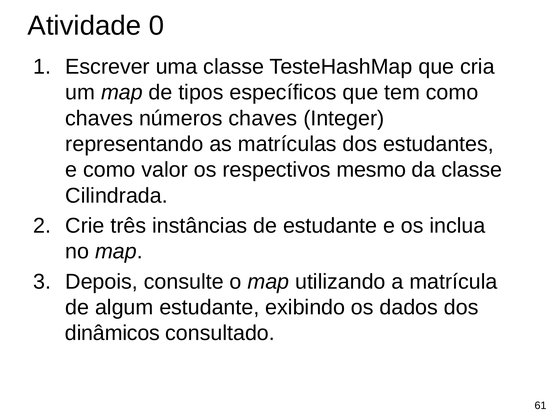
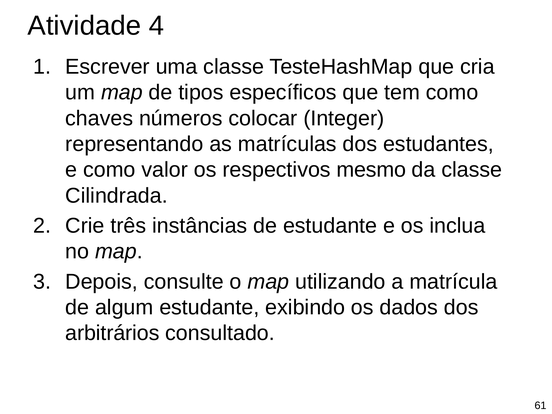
0: 0 -> 4
números chaves: chaves -> colocar
dinâmicos: dinâmicos -> arbitrários
